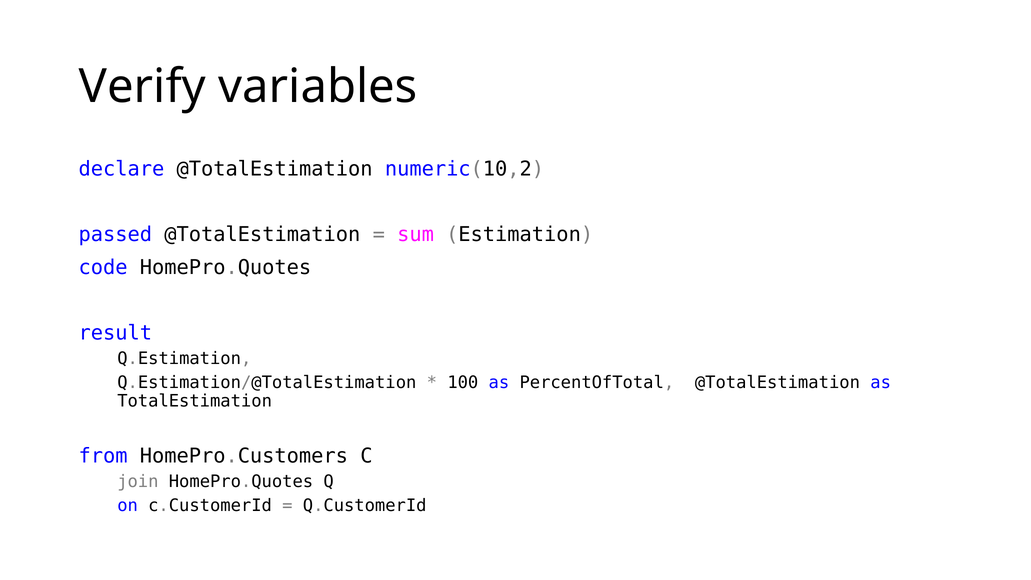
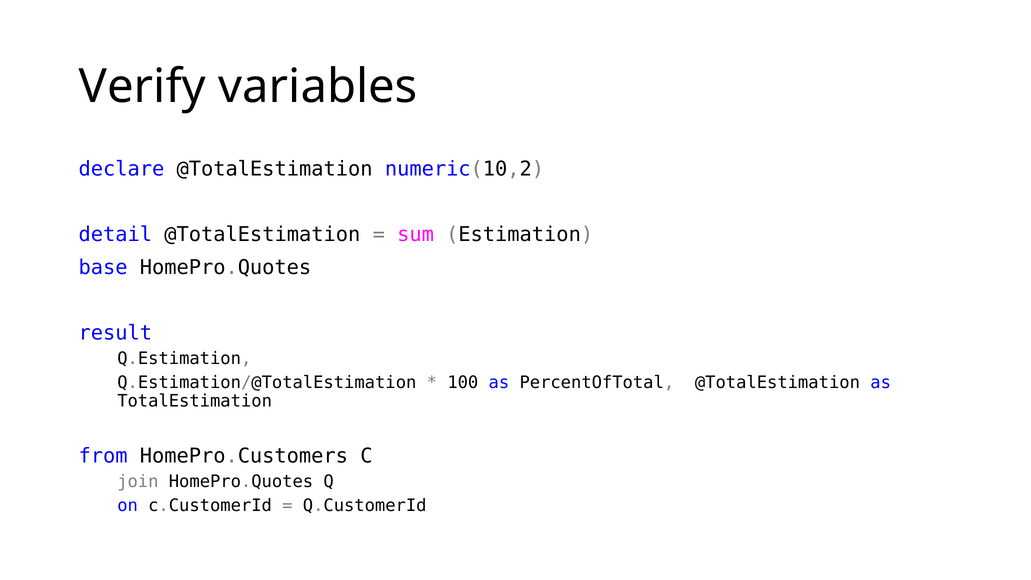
passed: passed -> detail
code: code -> base
